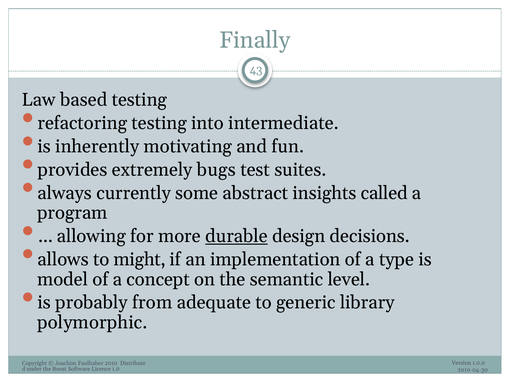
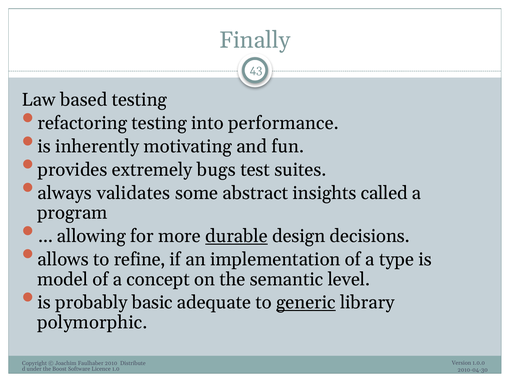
intermediate: intermediate -> performance
currently: currently -> validates
might: might -> refine
from: from -> basic
generic underline: none -> present
